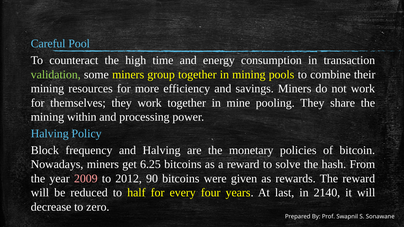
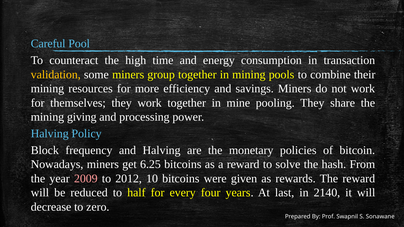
validation colour: light green -> yellow
within: within -> giving
90: 90 -> 10
